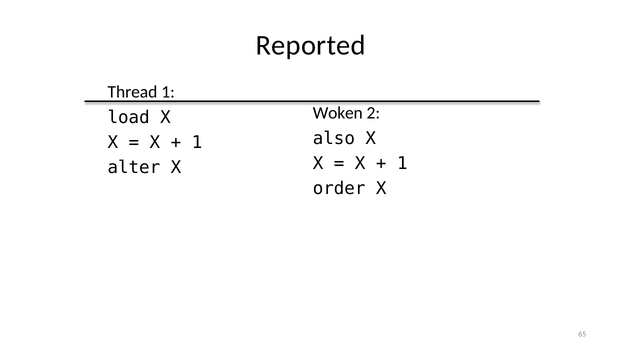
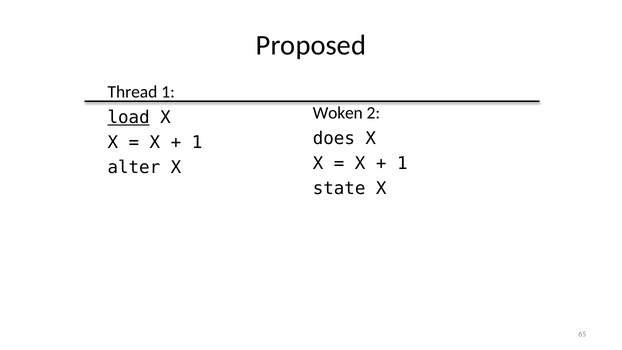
Reported: Reported -> Proposed
load underline: none -> present
also: also -> does
order: order -> state
